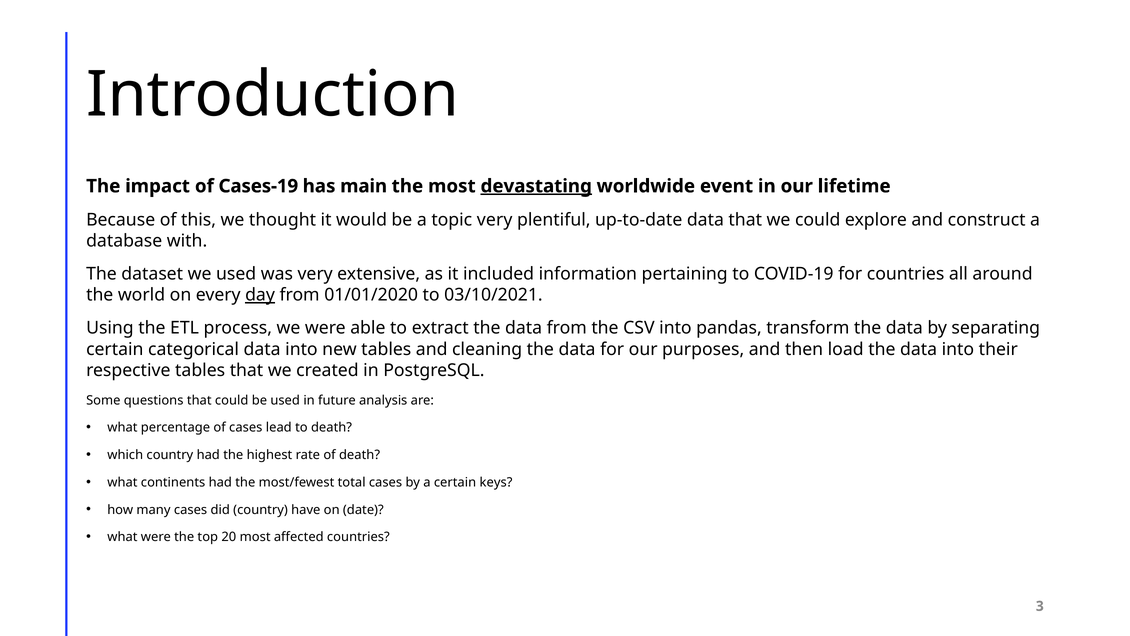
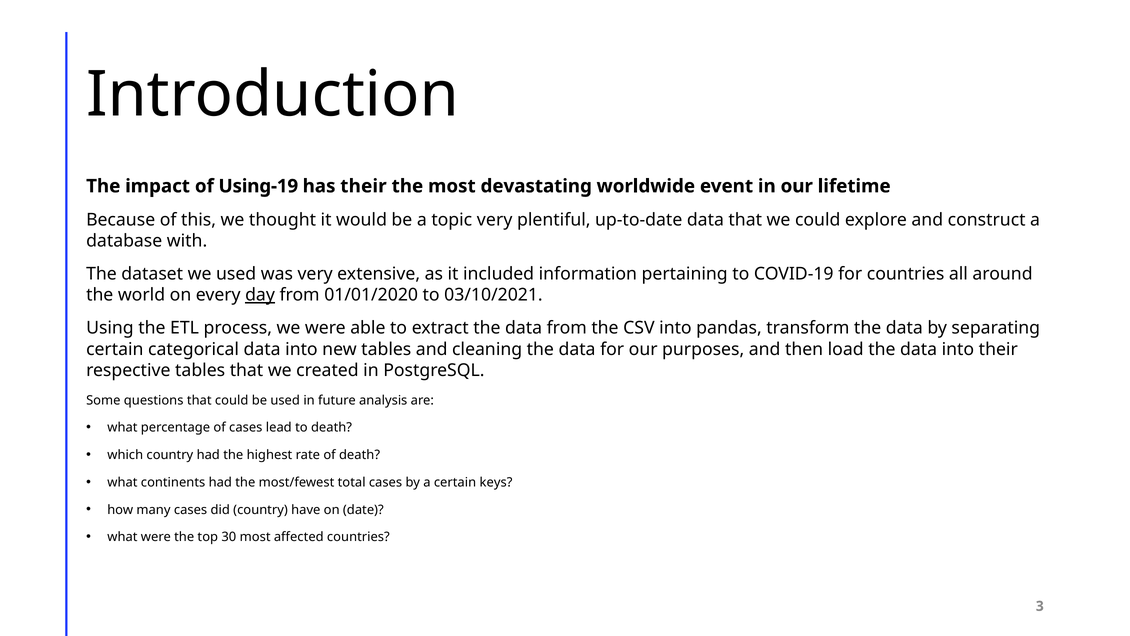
Cases-19: Cases-19 -> Using-19
has main: main -> their
devastating underline: present -> none
20: 20 -> 30
